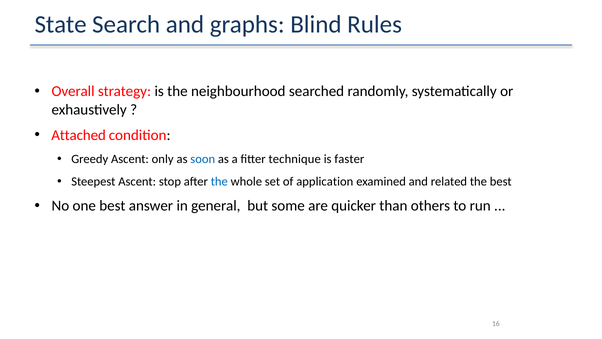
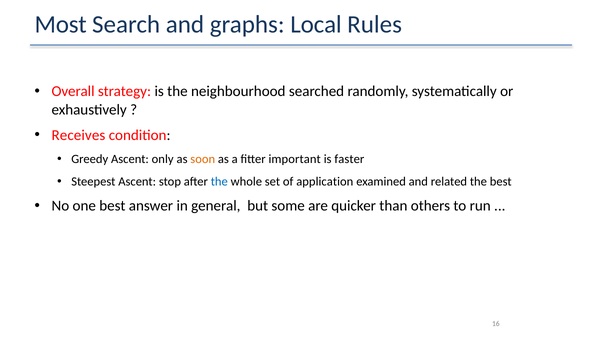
State: State -> Most
Blind: Blind -> Local
Attached: Attached -> Receives
soon colour: blue -> orange
technique: technique -> important
